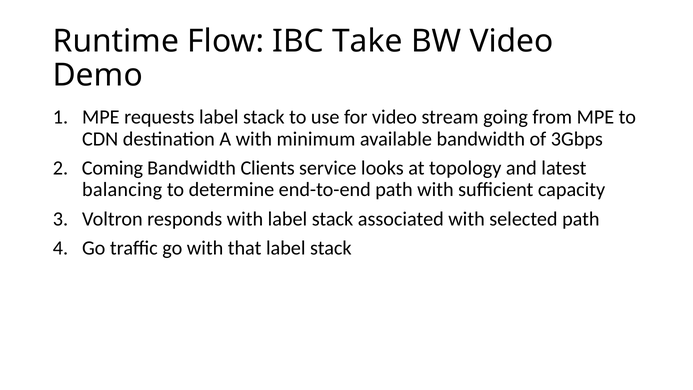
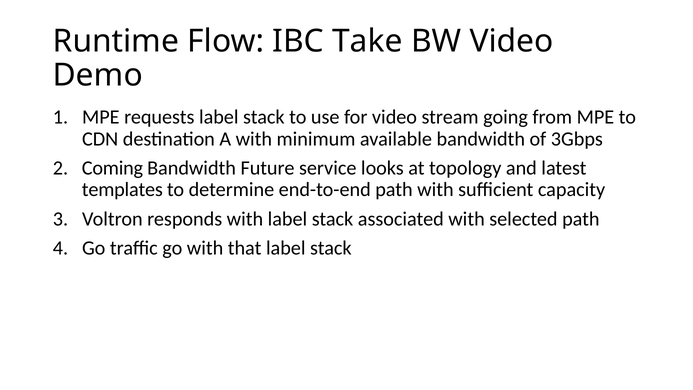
Clients: Clients -> Future
balancing: balancing -> templates
